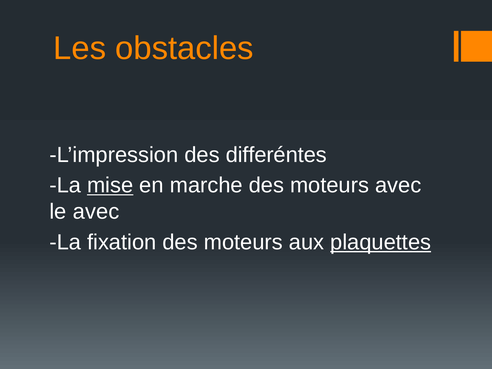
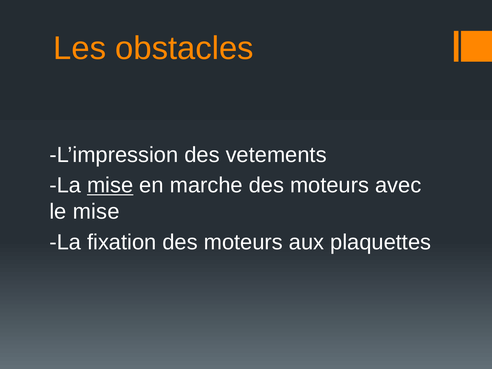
differéntes: differéntes -> vetements
le avec: avec -> mise
plaquettes underline: present -> none
